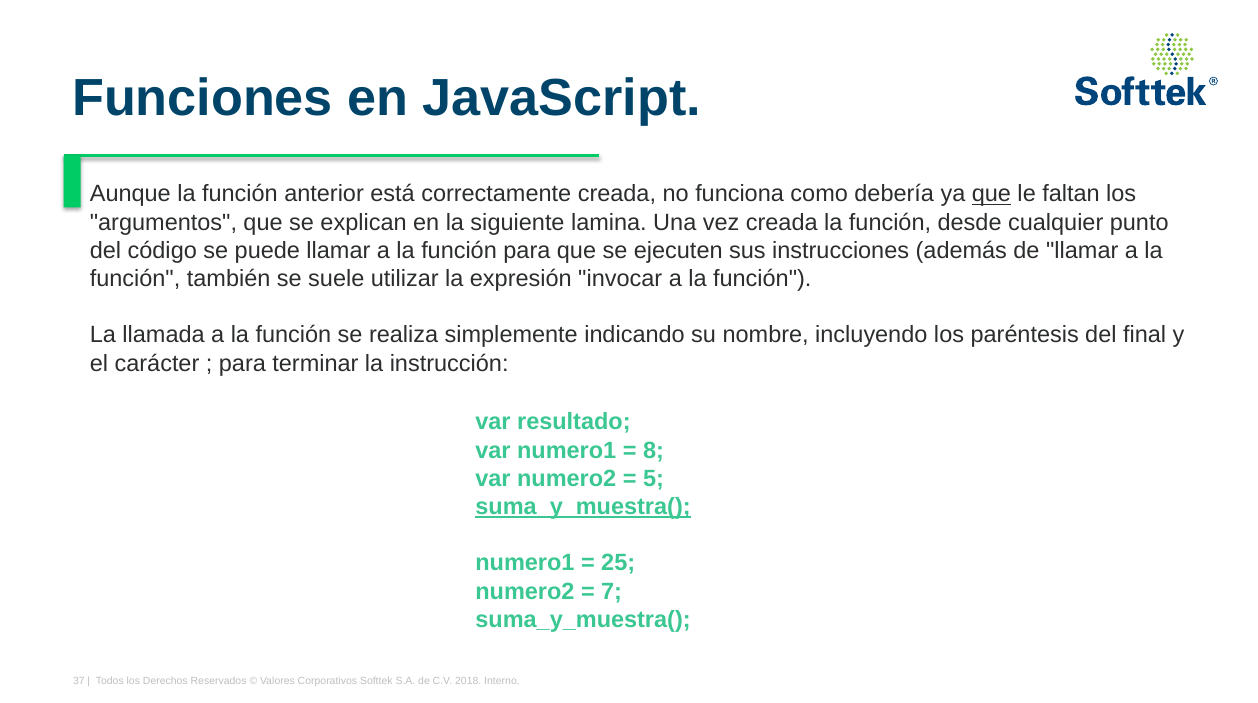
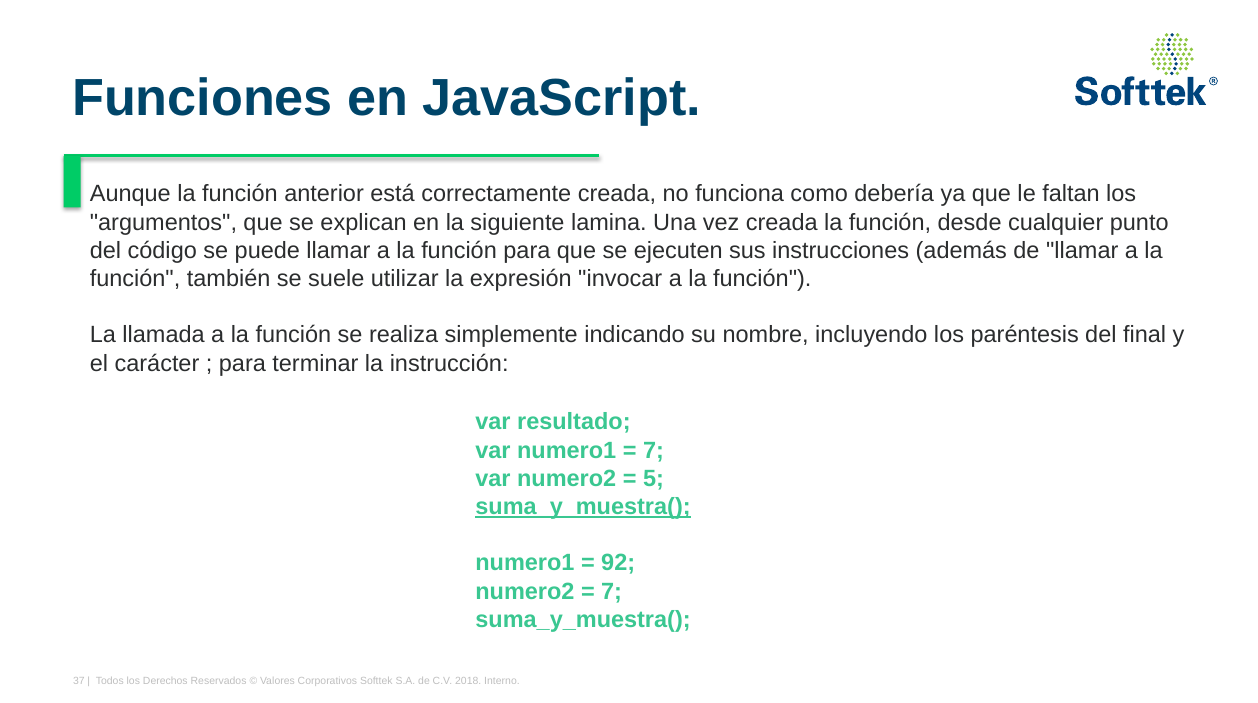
que at (991, 194) underline: present -> none
8 at (653, 450): 8 -> 7
25: 25 -> 92
